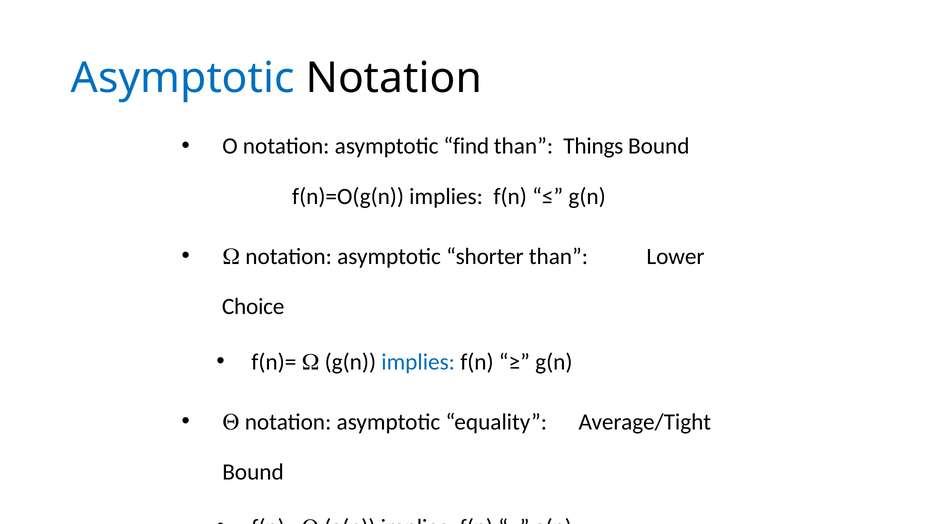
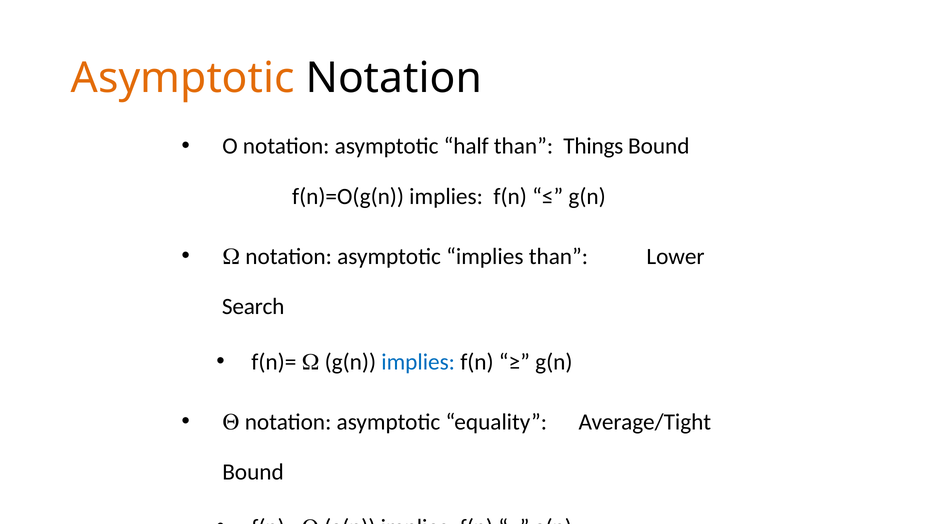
Asymptotic at (183, 78) colour: blue -> orange
find: find -> half
asymptotic shorter: shorter -> implies
Choice: Choice -> Search
